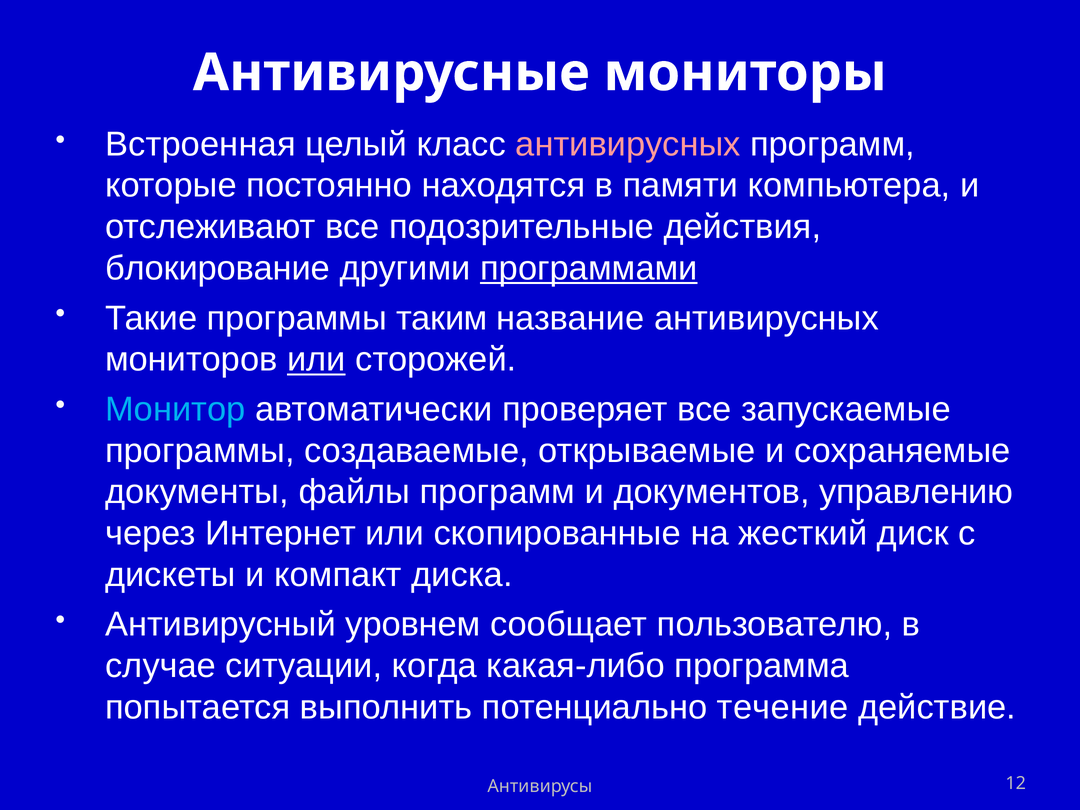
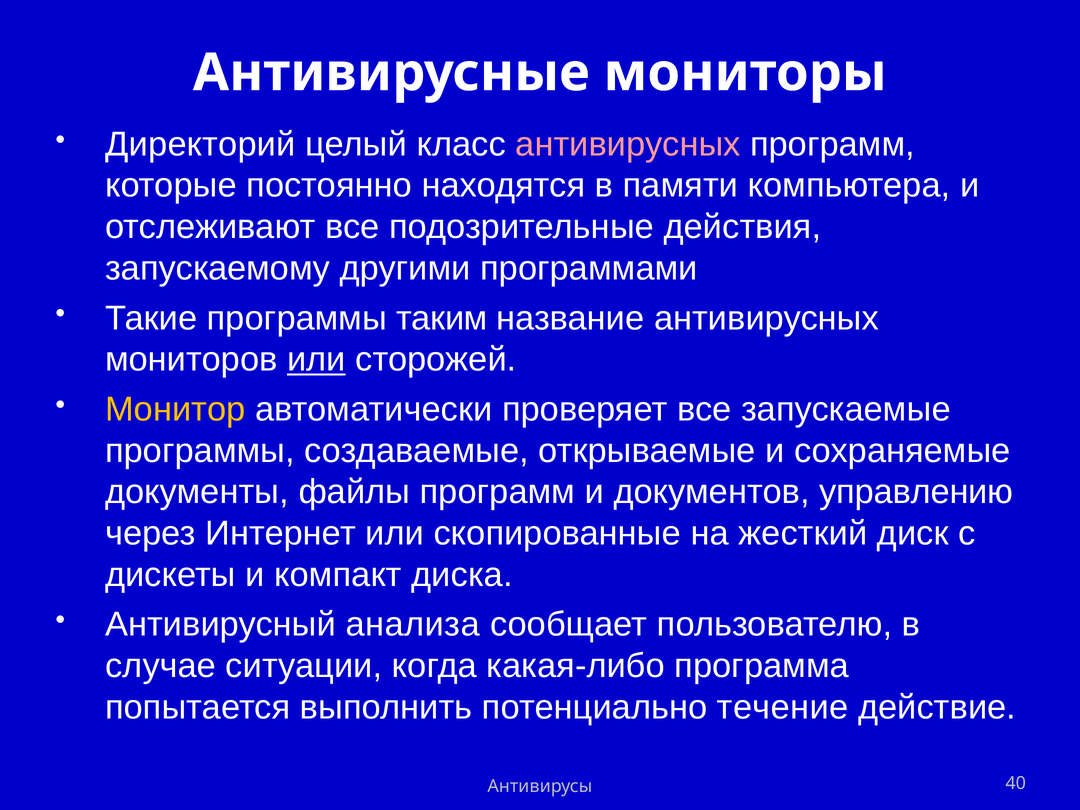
Встроенная: Встроенная -> Директорий
блокирование: блокирование -> запускаемому
программами underline: present -> none
Монитор colour: light blue -> yellow
уровнем: уровнем -> анализа
12: 12 -> 40
